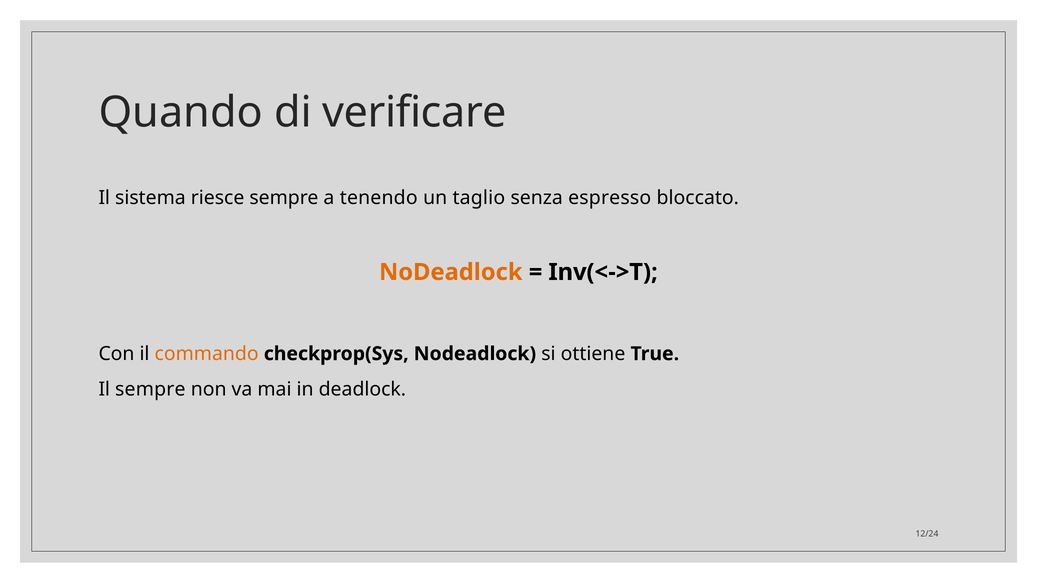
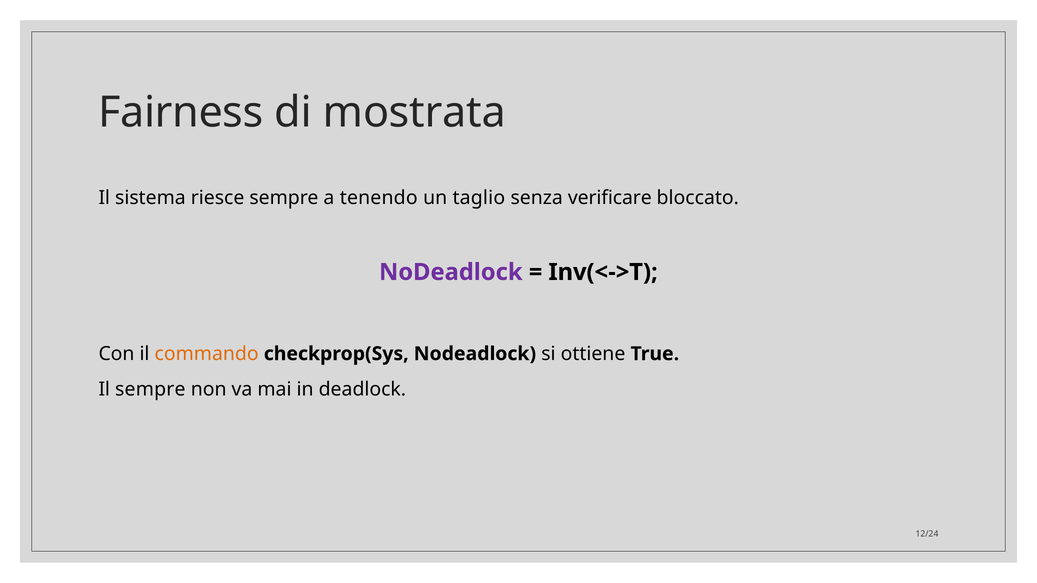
Quando: Quando -> Fairness
verificare: verificare -> mostrata
espresso: espresso -> verificare
NoDeadlock at (451, 272) colour: orange -> purple
